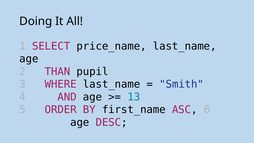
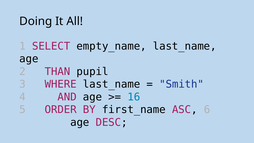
price_name: price_name -> empty_name
13: 13 -> 16
